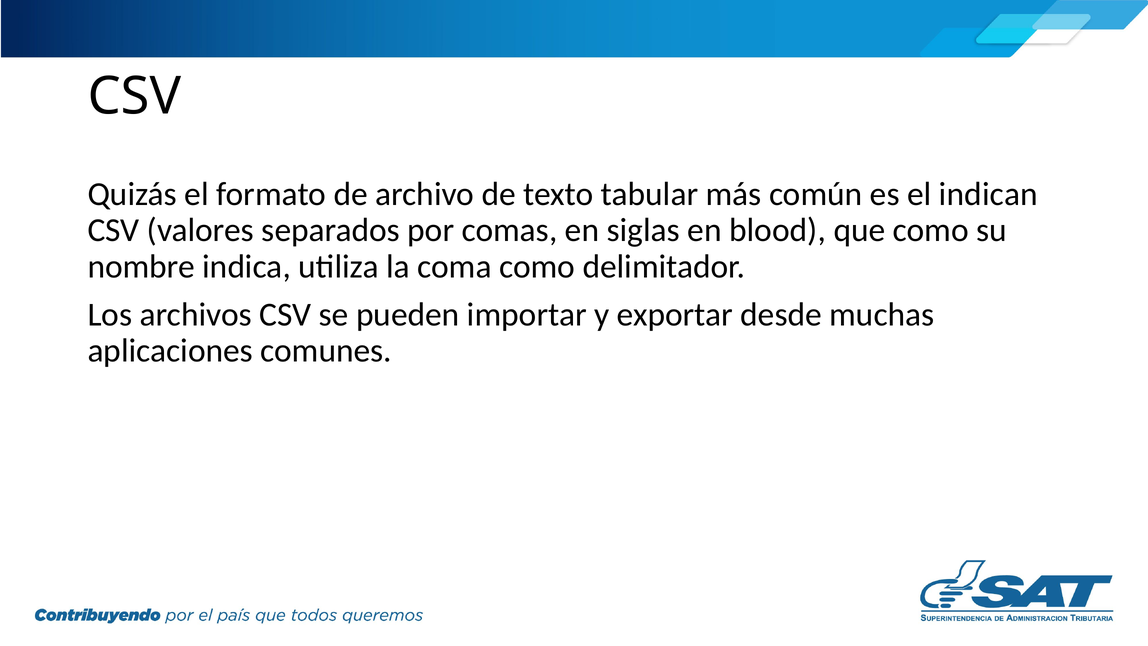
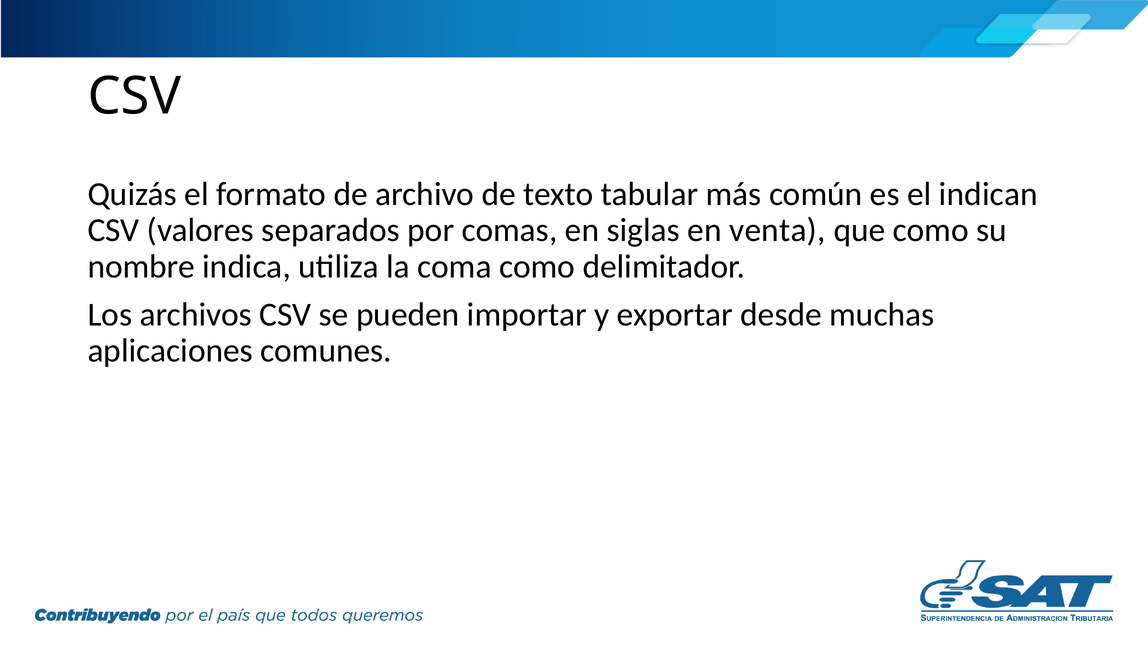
blood: blood -> venta
